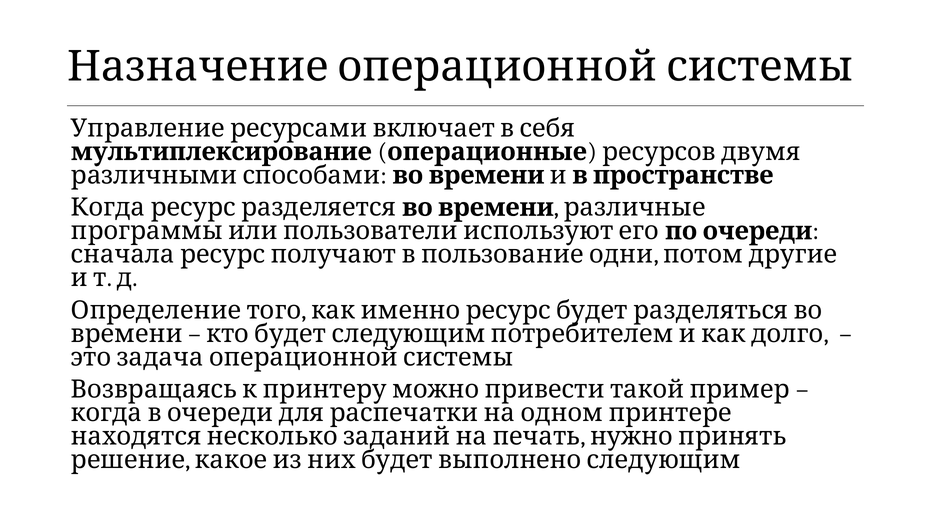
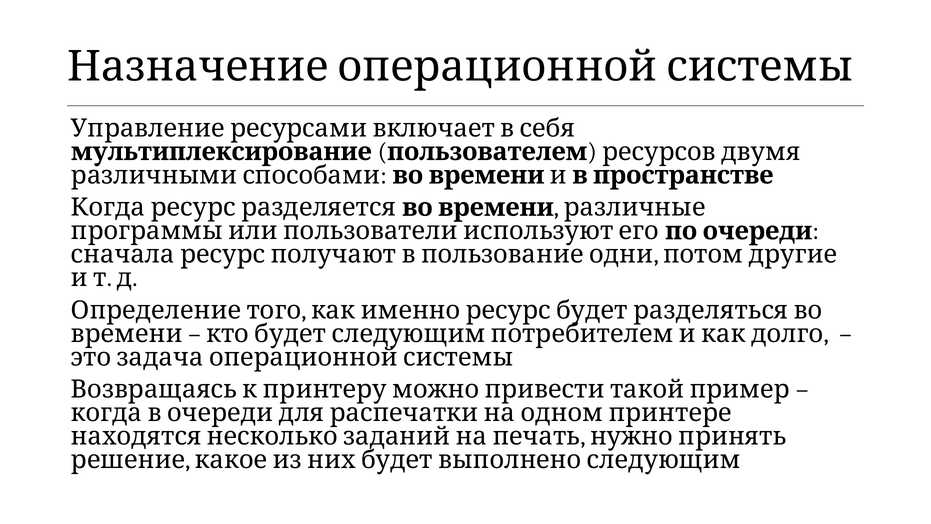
операционные: операционные -> пользователем
